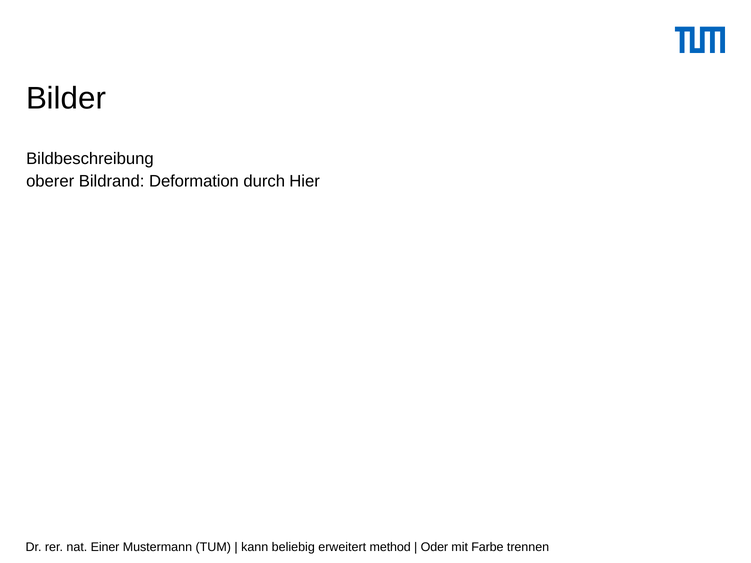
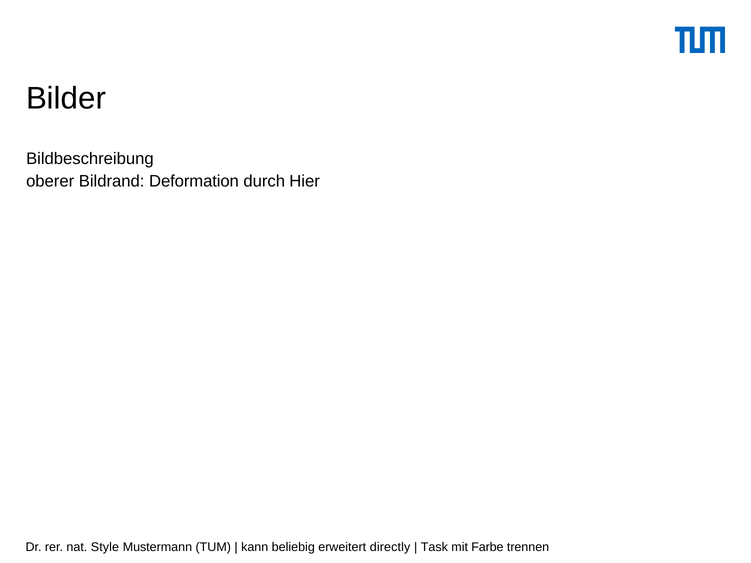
Einer: Einer -> Style
method: method -> directly
Oder: Oder -> Task
